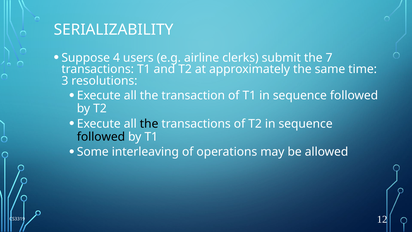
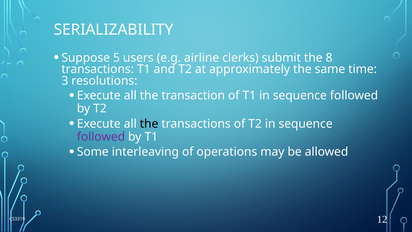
4: 4 -> 5
7: 7 -> 8
followed at (101, 137) colour: black -> purple
